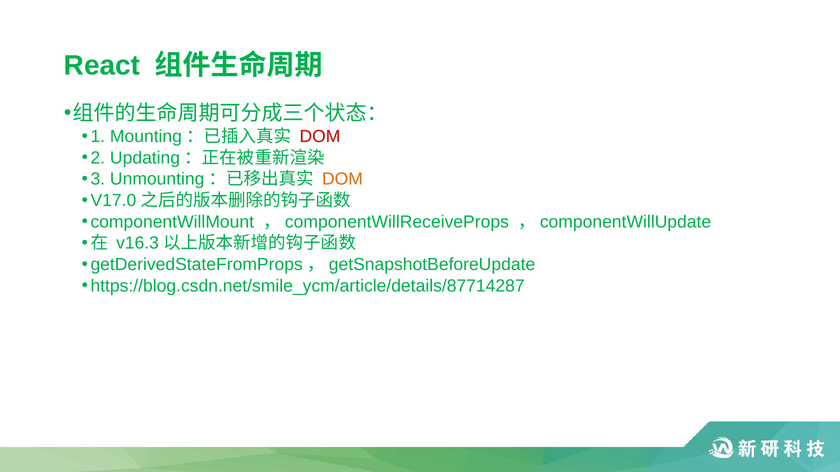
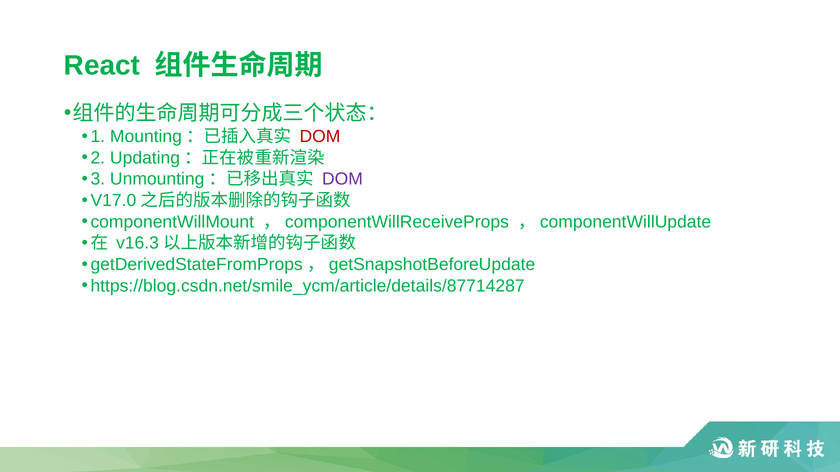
DOM at (342, 179) colour: orange -> purple
